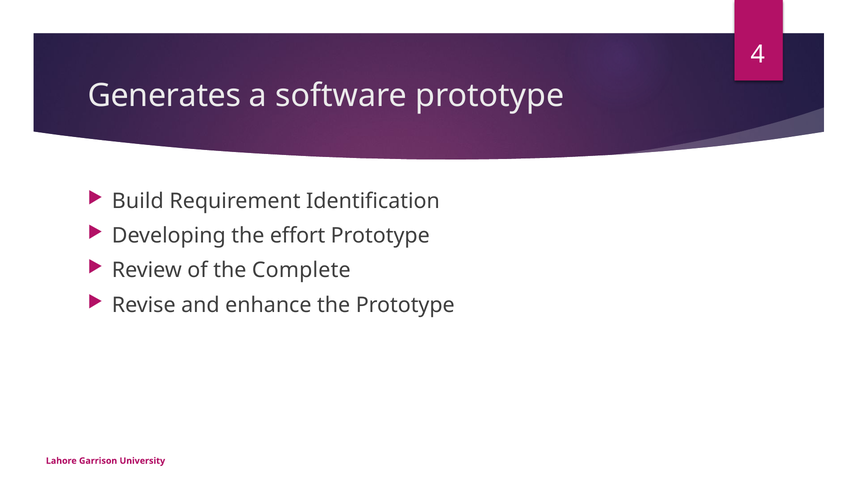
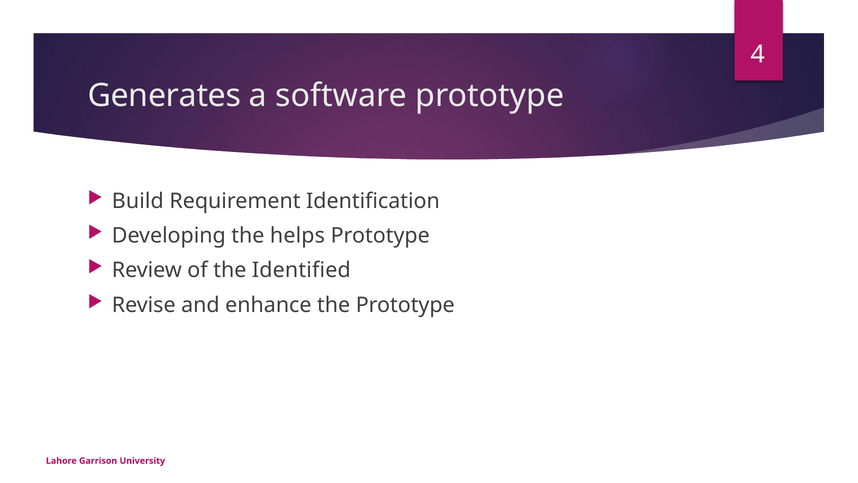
effort: effort -> helps
Complete: Complete -> Identified
